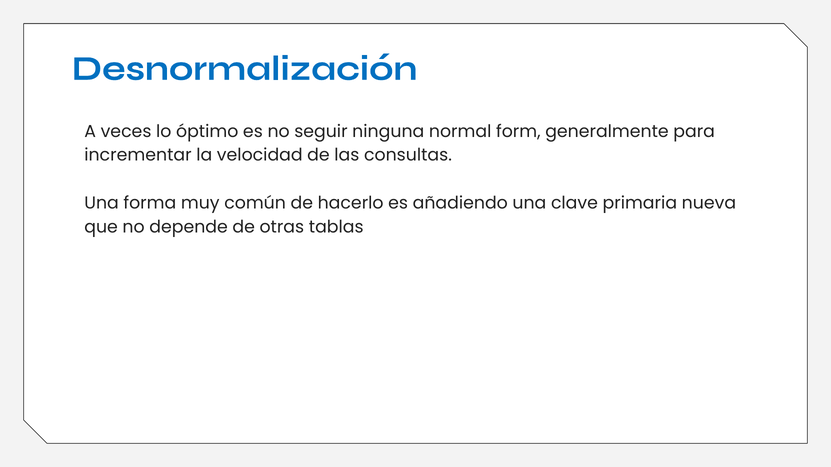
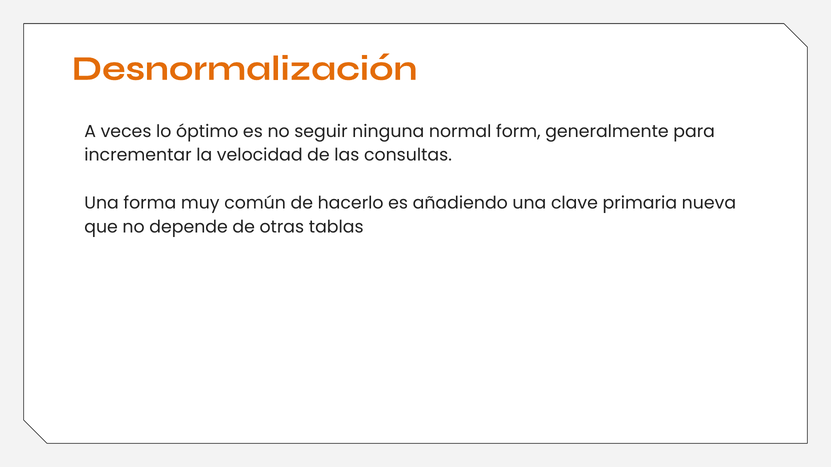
Desnormalización colour: blue -> orange
